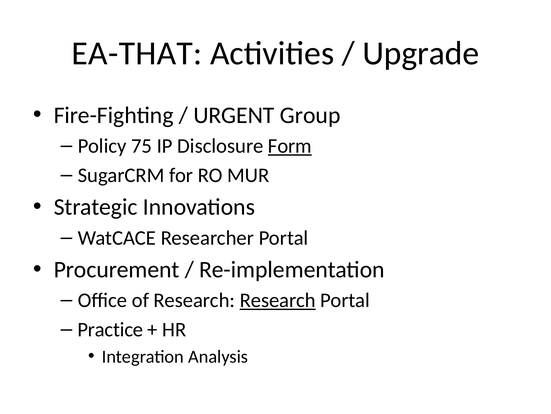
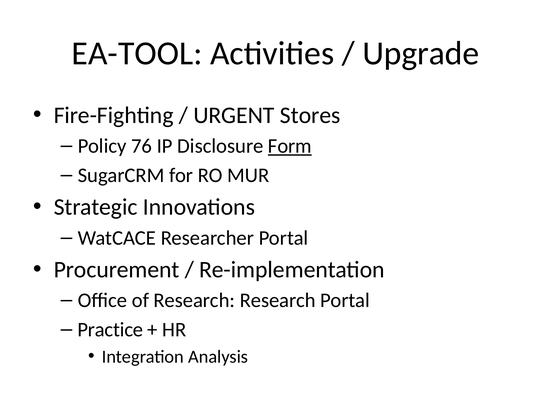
EA-THAT: EA-THAT -> EA-TOOL
Group: Group -> Stores
75: 75 -> 76
Research at (278, 300) underline: present -> none
